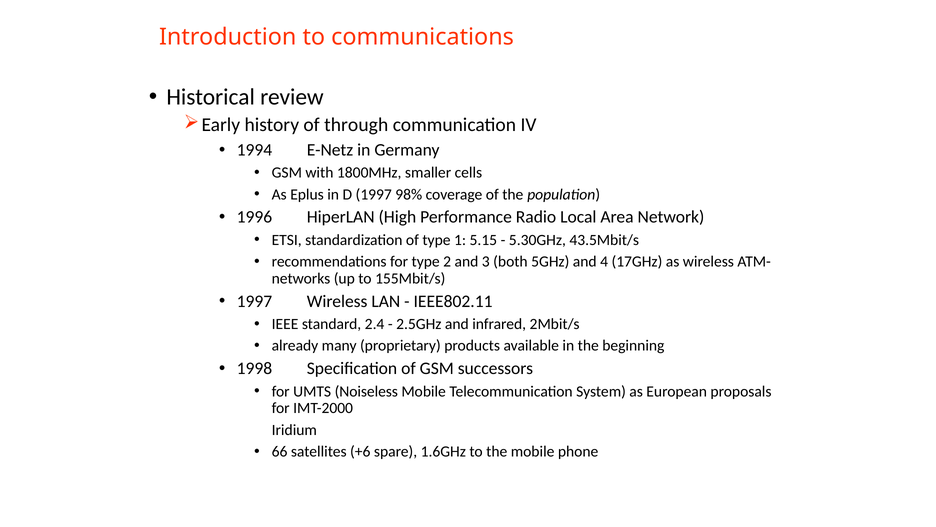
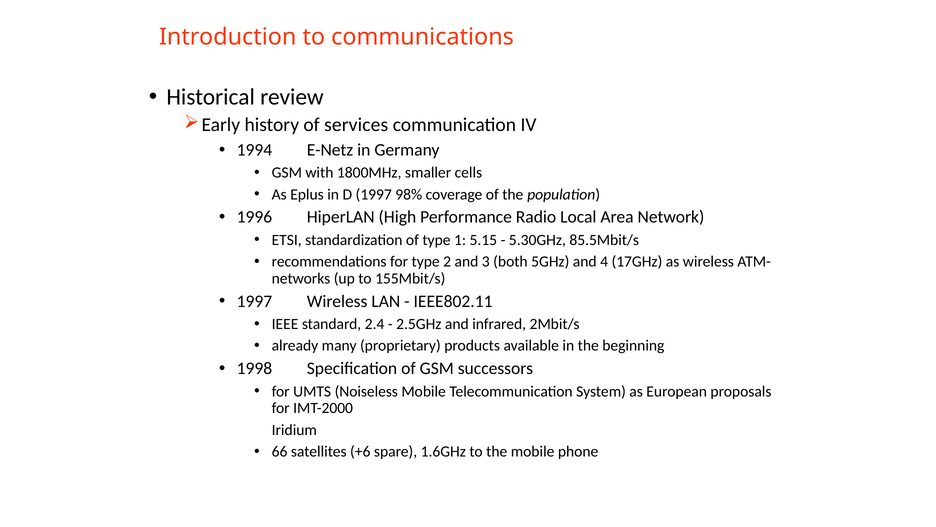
through: through -> services
43.5Mbit/s: 43.5Mbit/s -> 85.5Mbit/s
